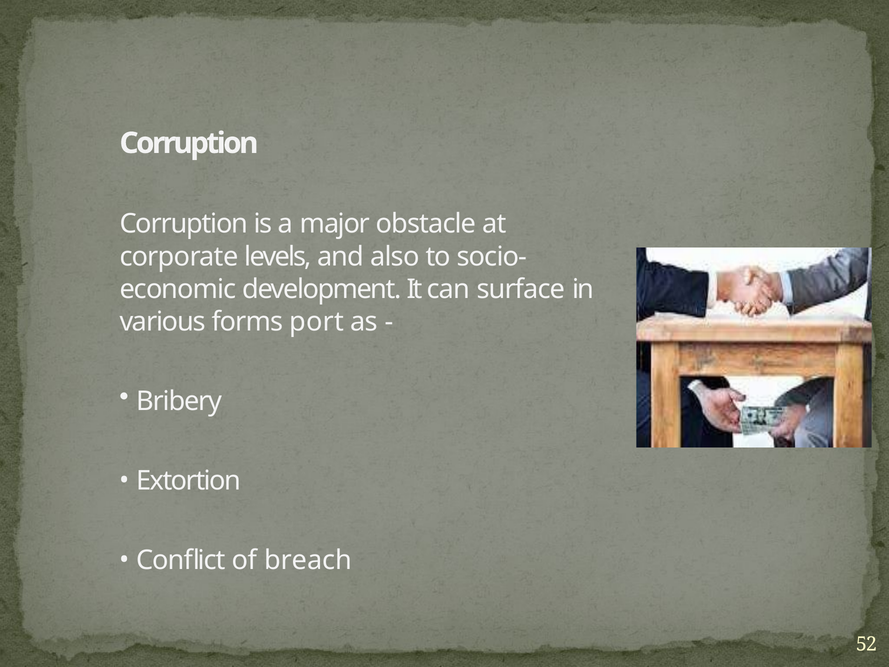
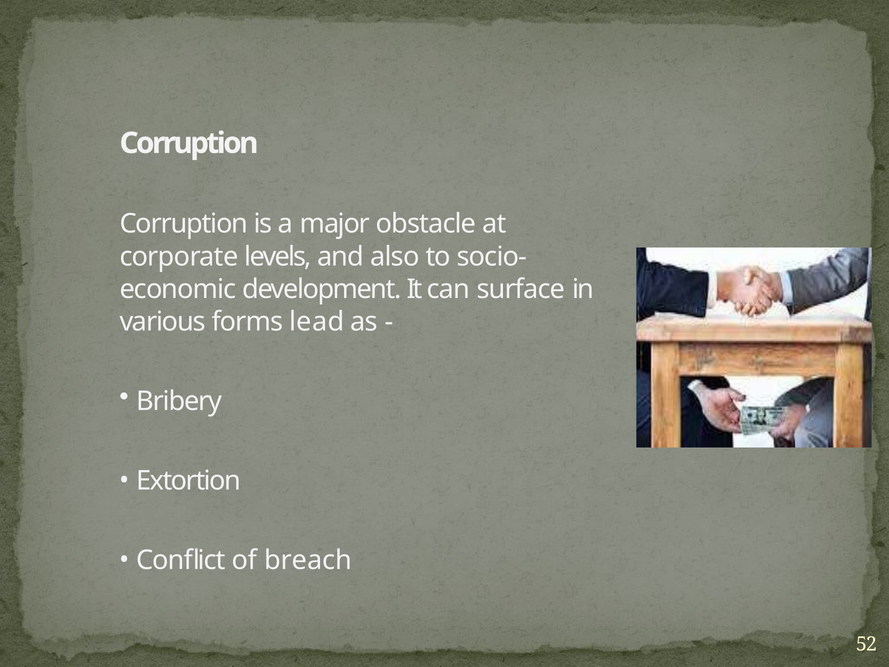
port: port -> lead
